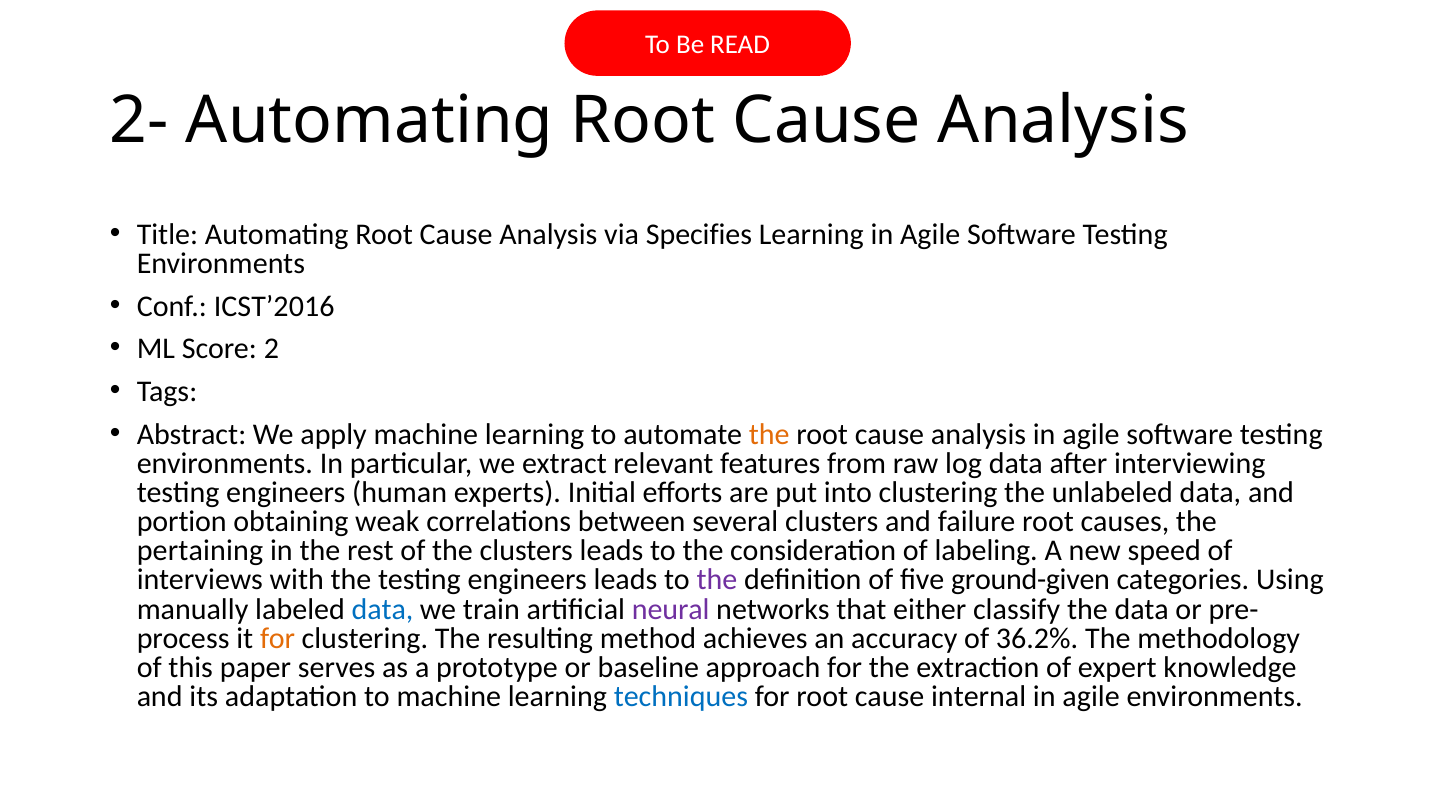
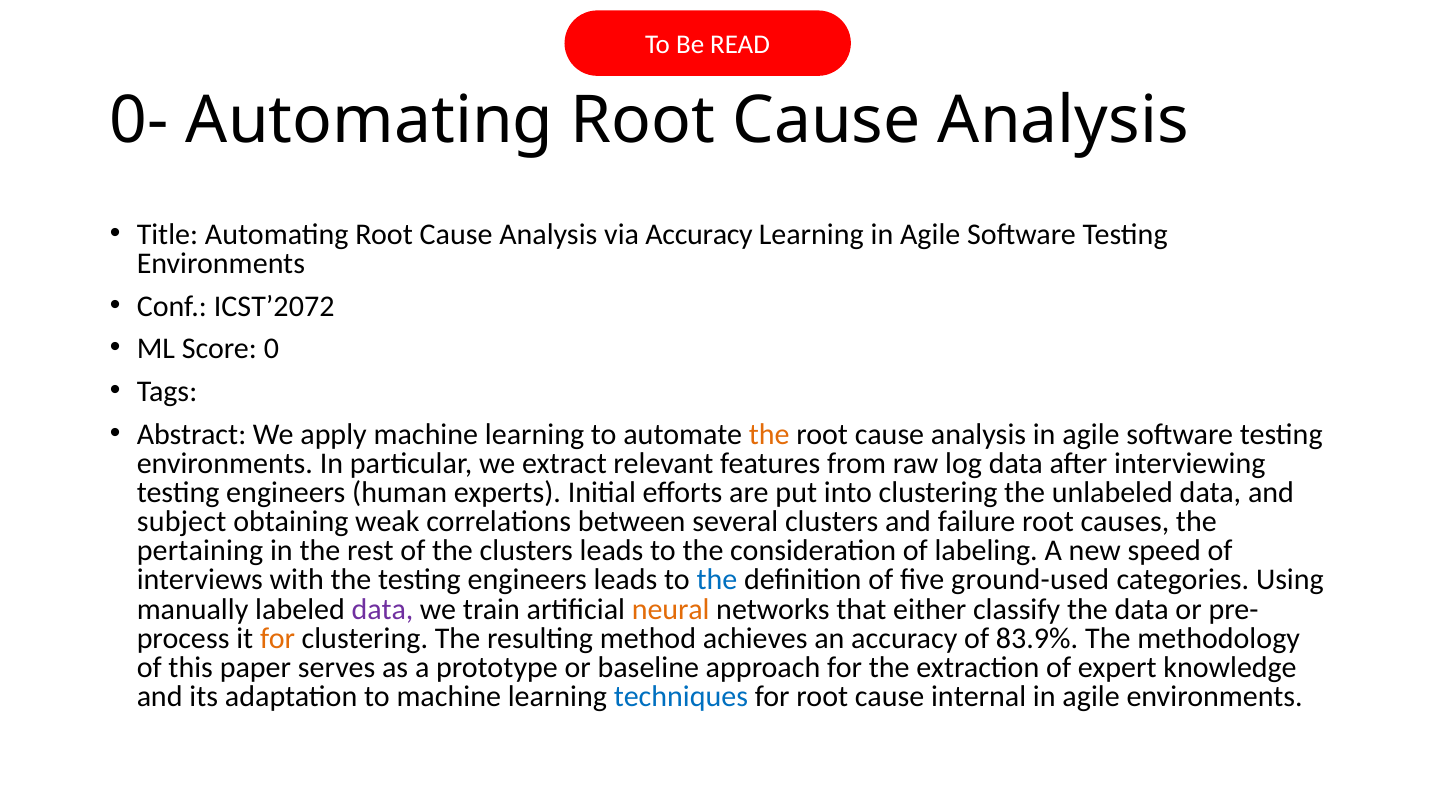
2-: 2- -> 0-
via Specifies: Specifies -> Accuracy
ICST’2016: ICST’2016 -> ICST’2072
2: 2 -> 0
portion: portion -> subject
the at (717, 580) colour: purple -> blue
ground-given: ground-given -> ground-used
data at (382, 609) colour: blue -> purple
neural colour: purple -> orange
36.2%: 36.2% -> 83.9%
